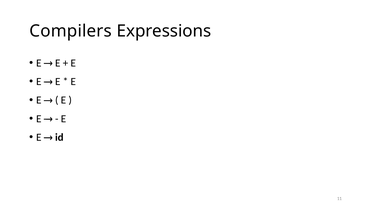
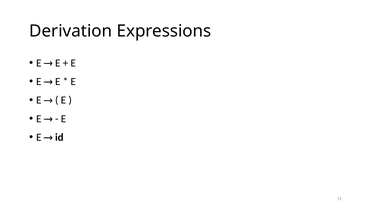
Compilers: Compilers -> Derivation
